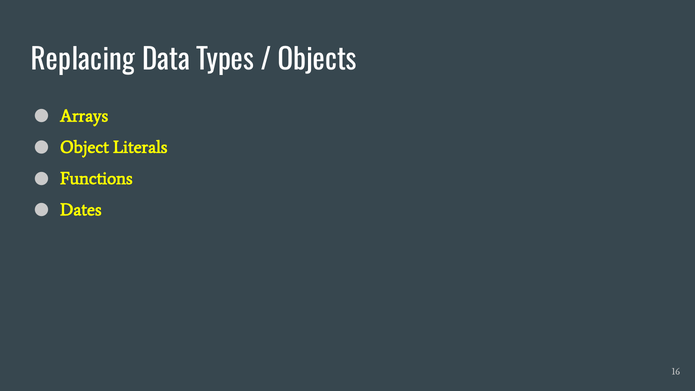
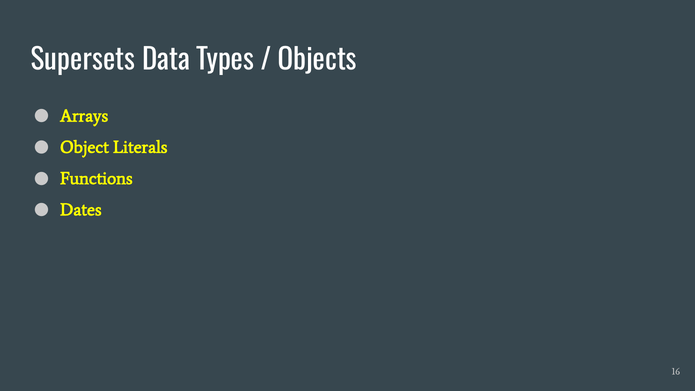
Replacing: Replacing -> Supersets
